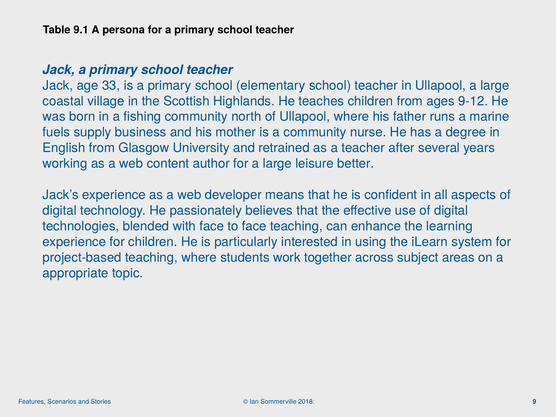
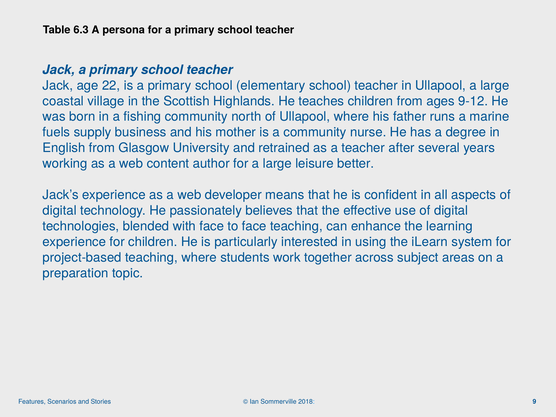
9.1: 9.1 -> 6.3
33: 33 -> 22
appropriate: appropriate -> preparation
